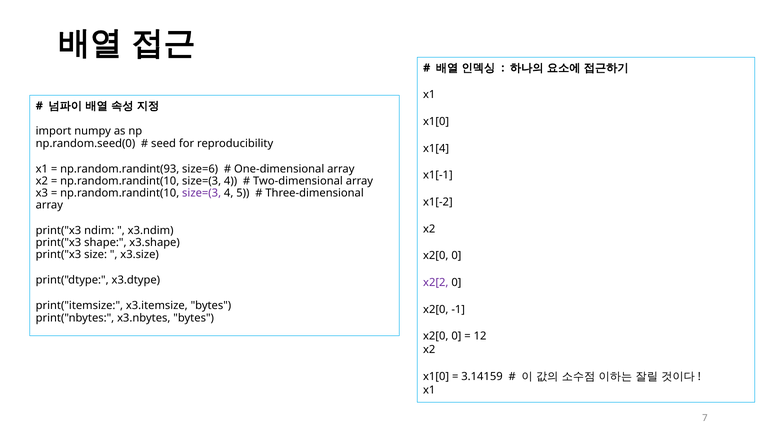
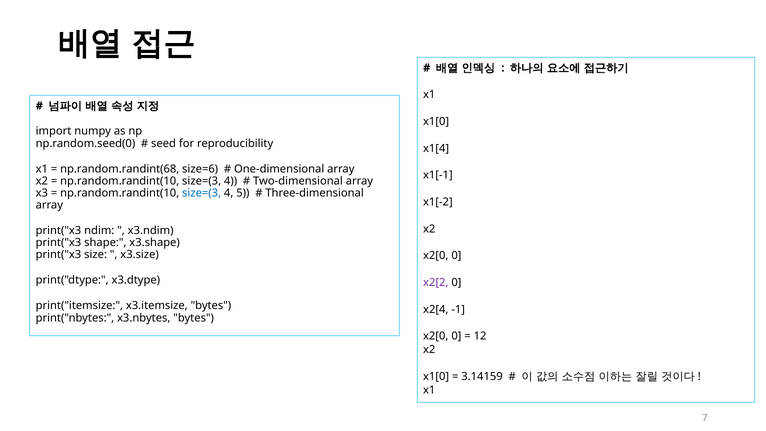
np.random.randint(93: np.random.randint(93 -> np.random.randint(68
size=(3 at (202, 193) colour: purple -> blue
x2[0 at (436, 309): x2[0 -> x2[4
